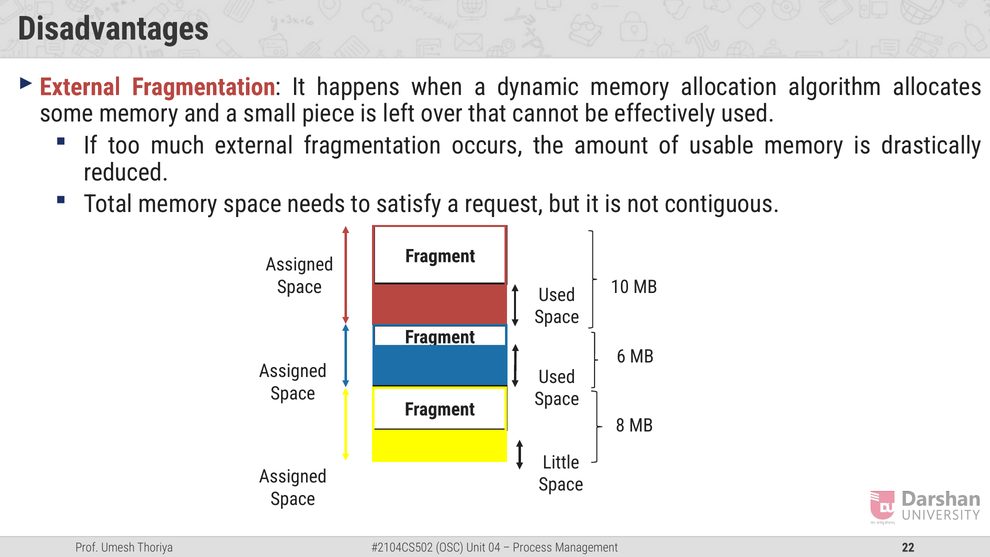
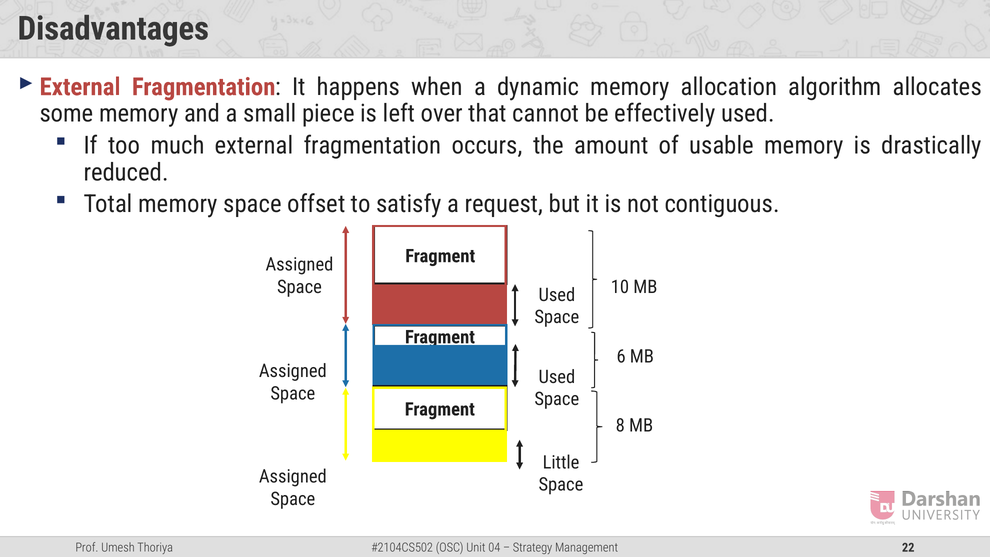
needs: needs -> offset
Process: Process -> Strategy
